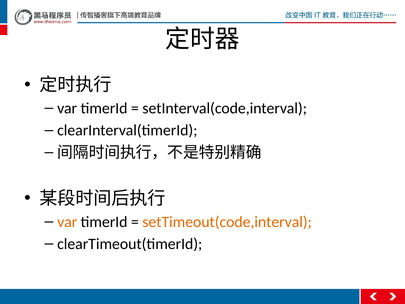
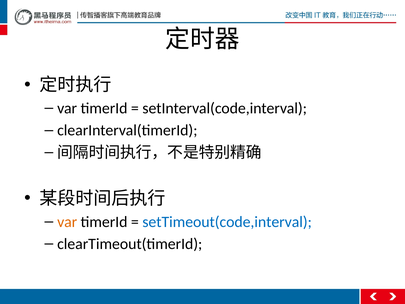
setTimeout(code,interval colour: orange -> blue
